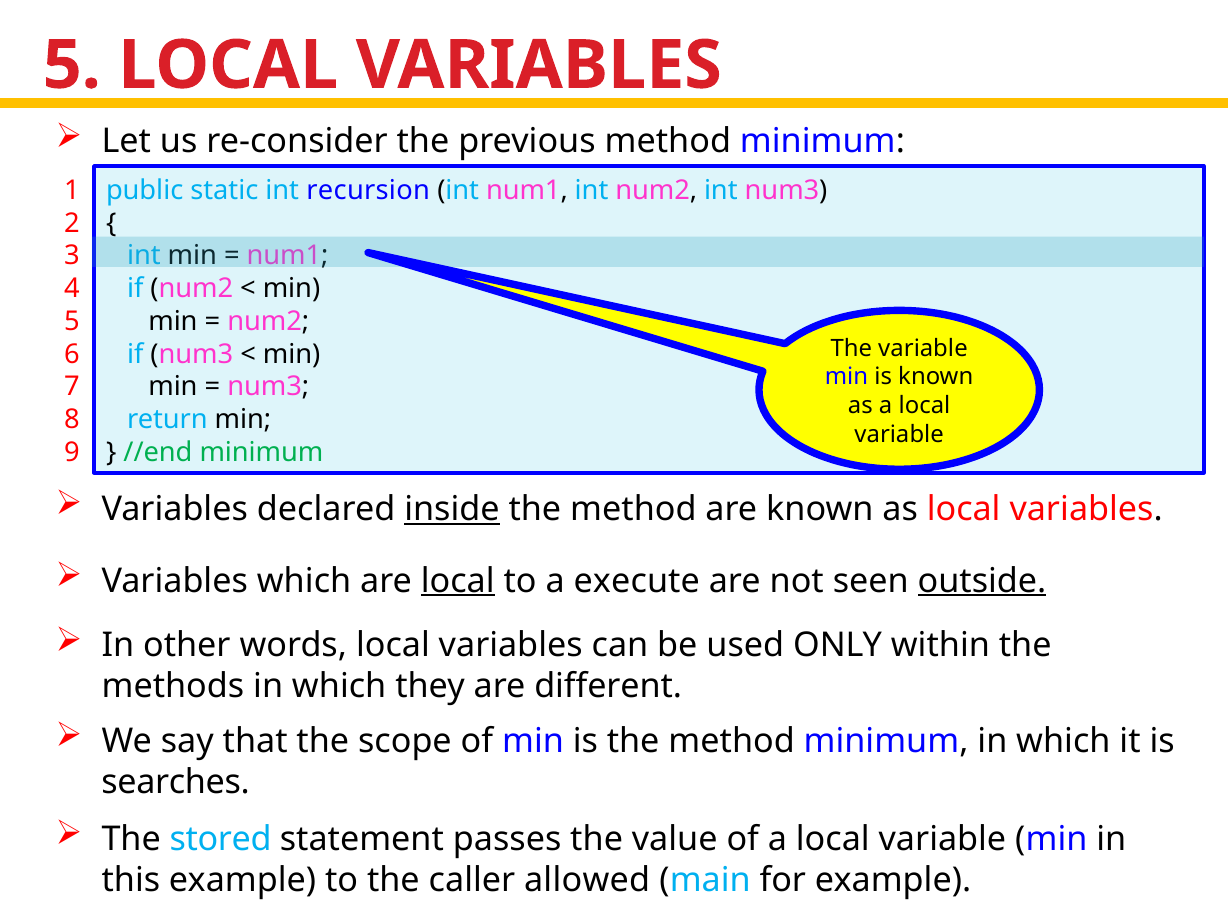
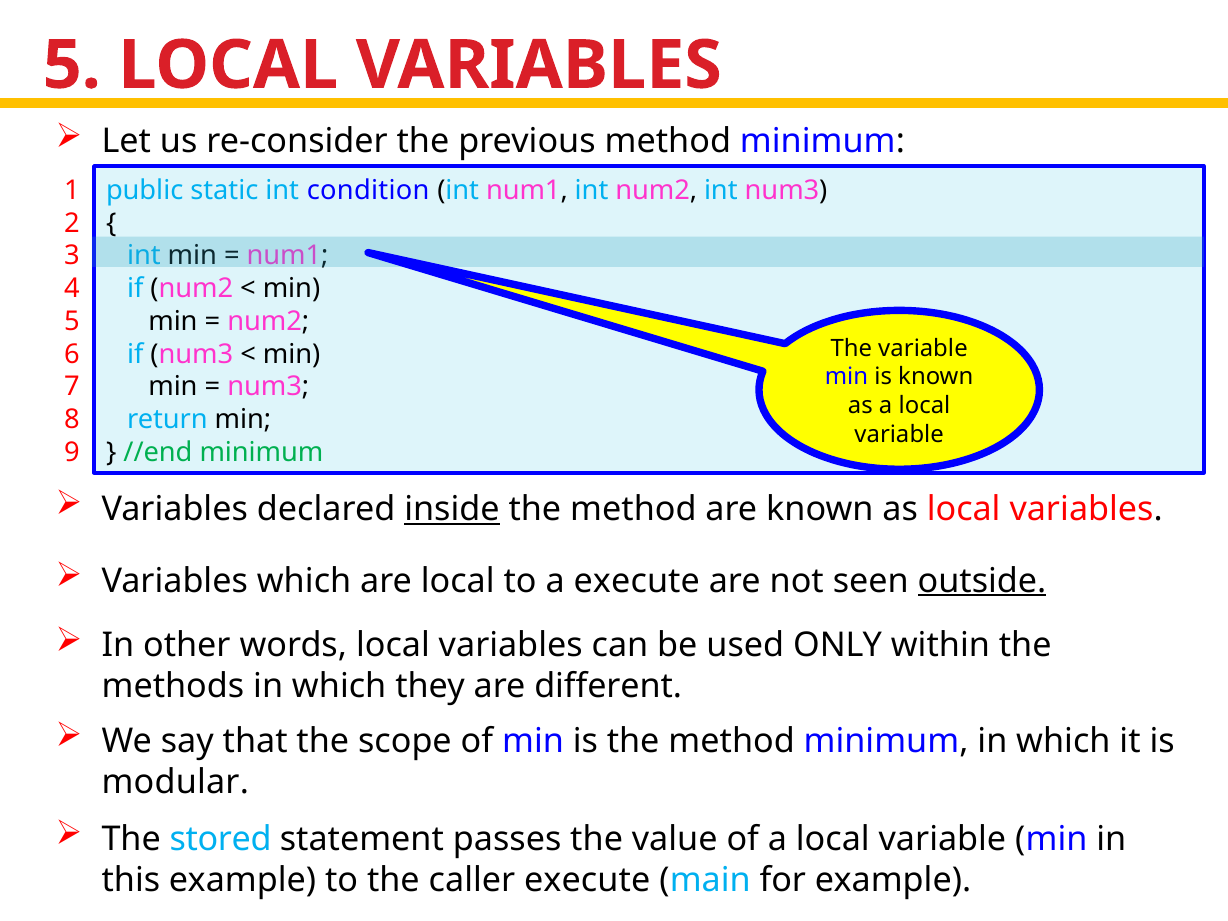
recursion: recursion -> condition
local at (458, 581) underline: present -> none
searches: searches -> modular
caller allowed: allowed -> execute
